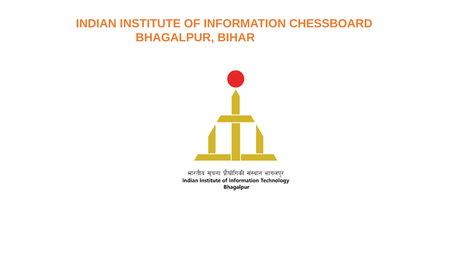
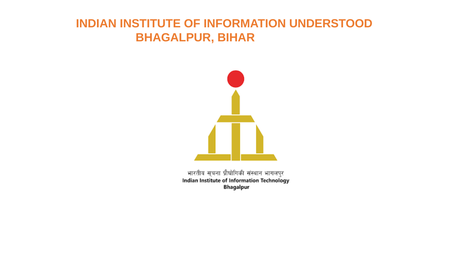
CHESSBOARD: CHESSBOARD -> UNDERSTOOD
